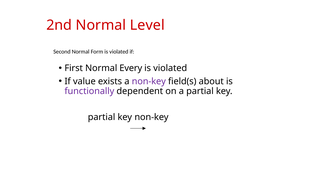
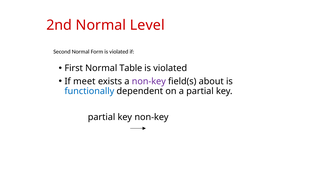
Every: Every -> Table
value: value -> meet
functionally colour: purple -> blue
